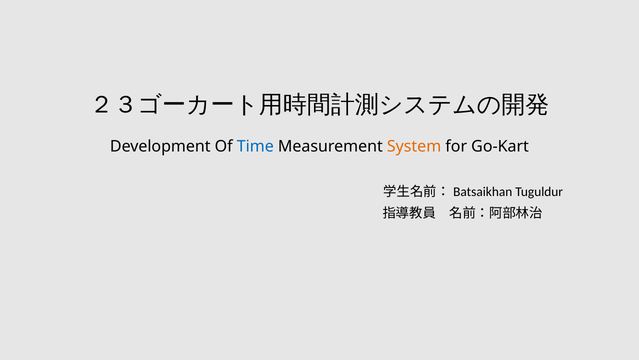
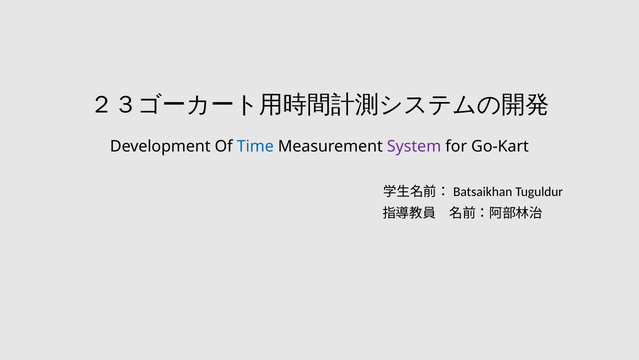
System colour: orange -> purple
